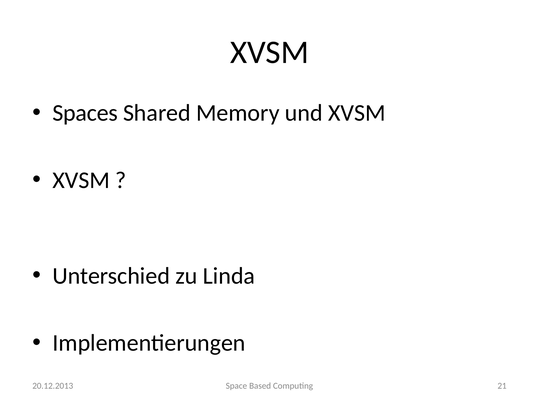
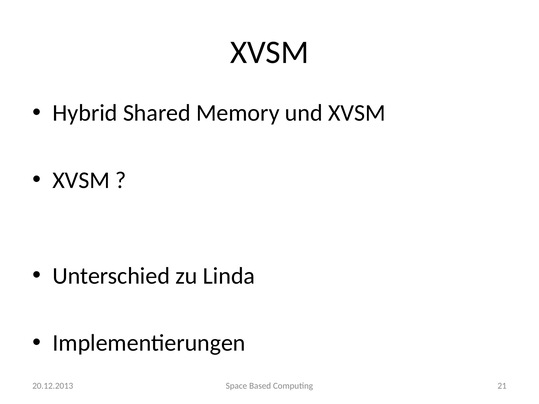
Spaces: Spaces -> Hybrid
